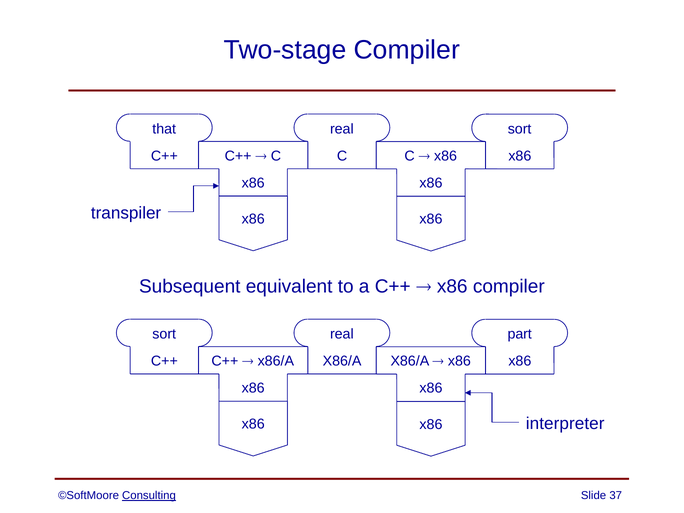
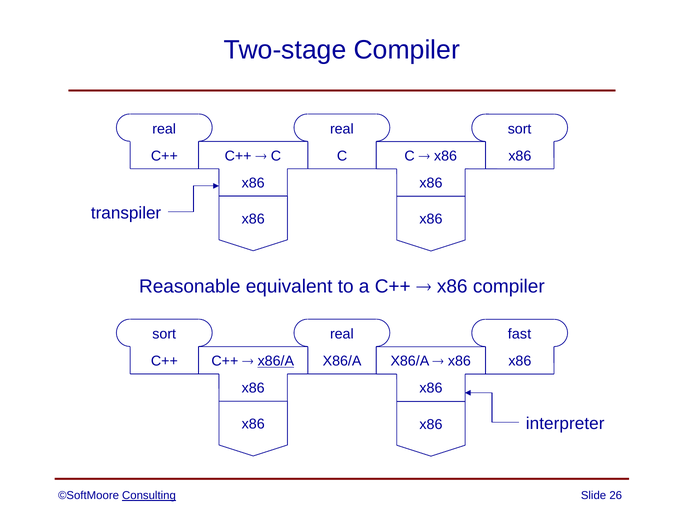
that at (164, 129): that -> real
Subsequent: Subsequent -> Reasonable
part: part -> fast
x86/A at (276, 361) underline: none -> present
37: 37 -> 26
